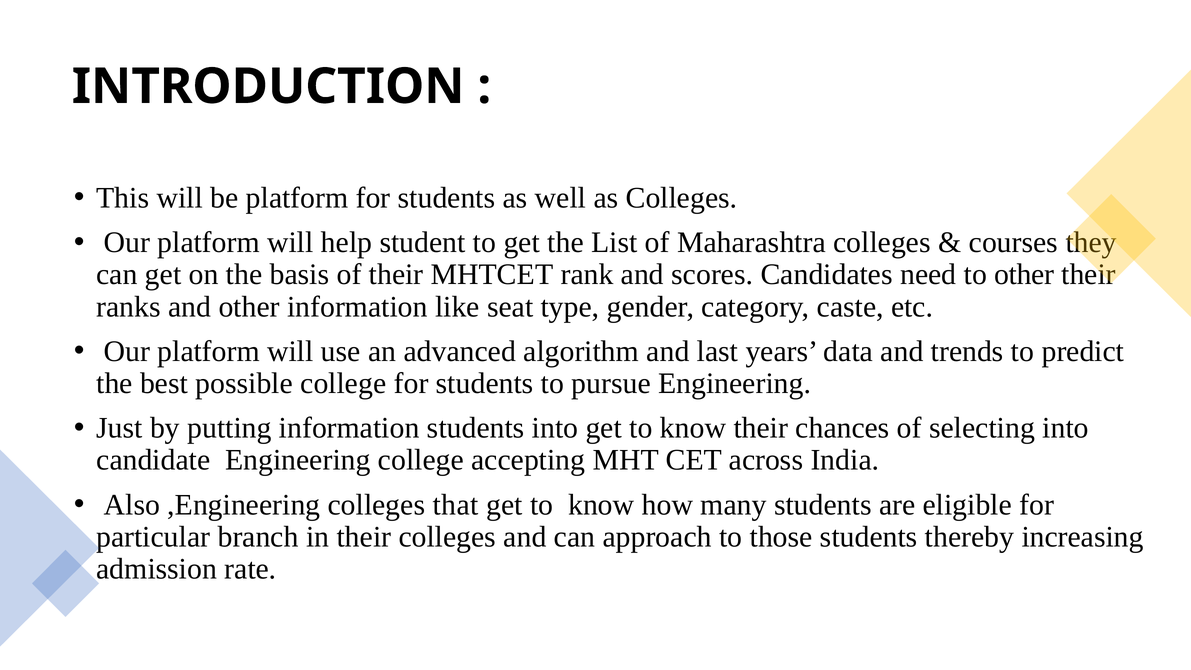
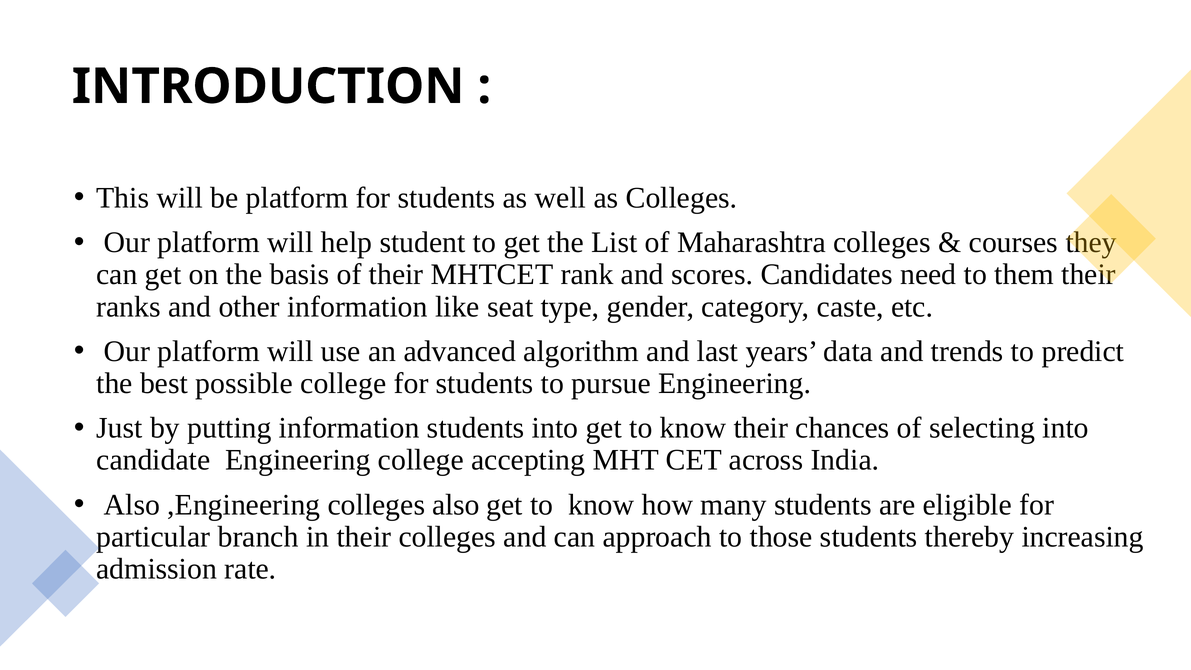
to other: other -> them
colleges that: that -> also
